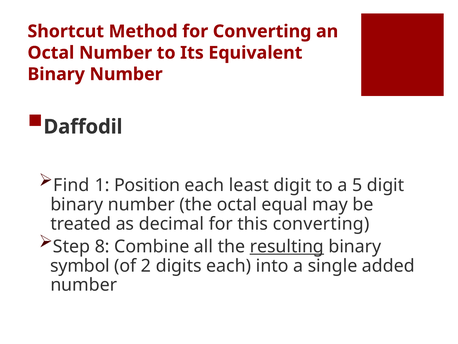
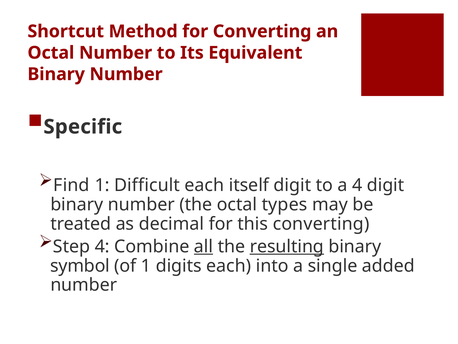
Daffodil: Daffodil -> Specific
Position: Position -> Difficult
least: least -> itself
a 5: 5 -> 4
equal: equal -> types
Step 8: 8 -> 4
all underline: none -> present
of 2: 2 -> 1
